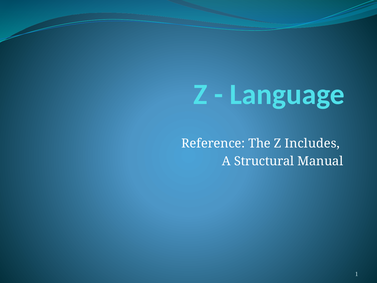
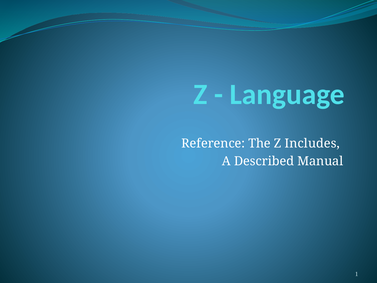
Structural: Structural -> Described
